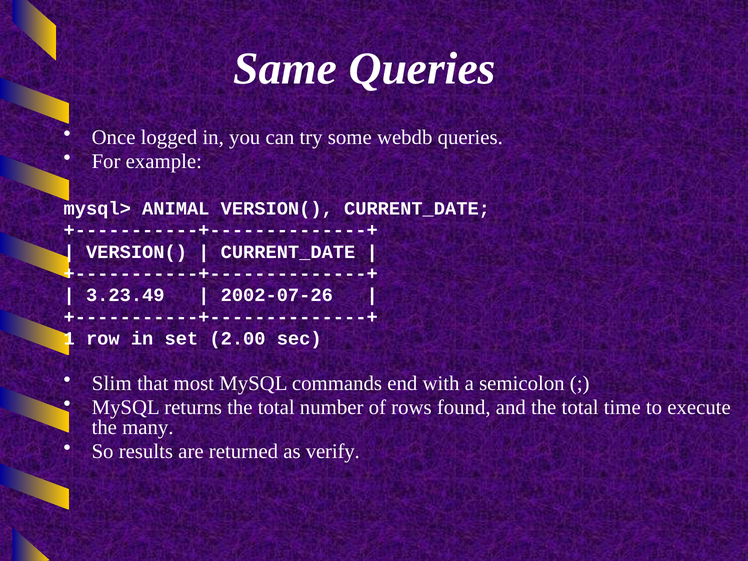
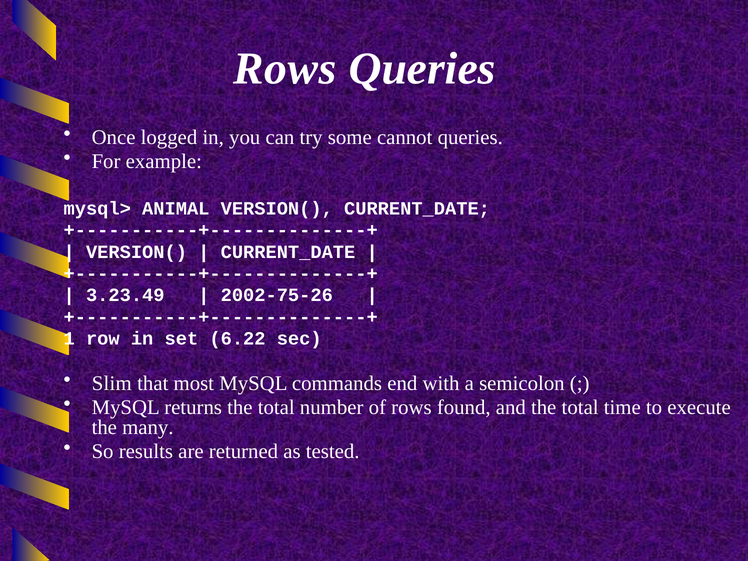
Same at (285, 69): Same -> Rows
webdb: webdb -> cannot
2002-07-26: 2002-07-26 -> 2002-75-26
2.00: 2.00 -> 6.22
verify: verify -> tested
